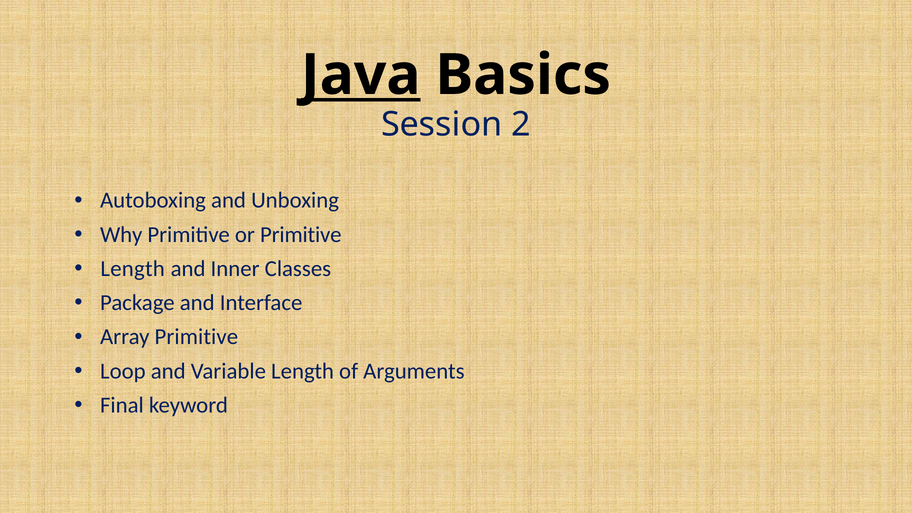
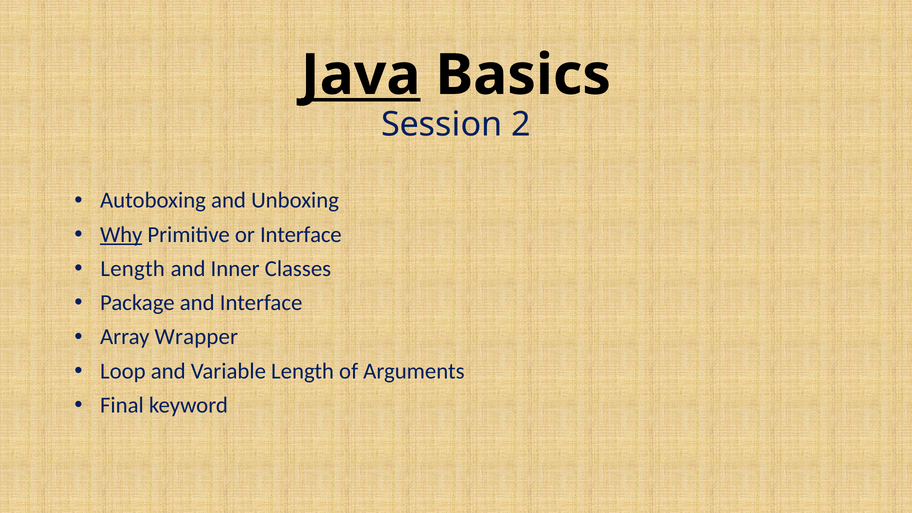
Why underline: none -> present
or Primitive: Primitive -> Interface
Array Primitive: Primitive -> Wrapper
